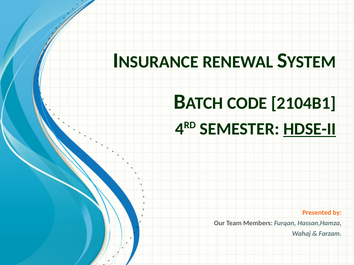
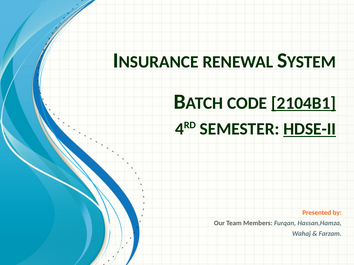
2104B1 underline: none -> present
